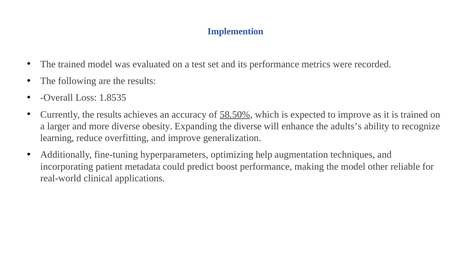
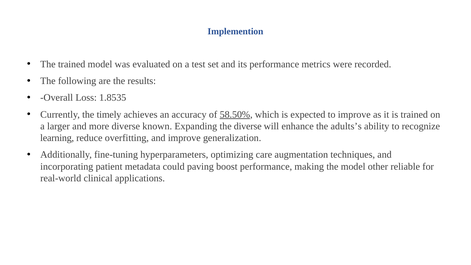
Currently the results: results -> timely
obesity: obesity -> known
help: help -> care
predict: predict -> paving
